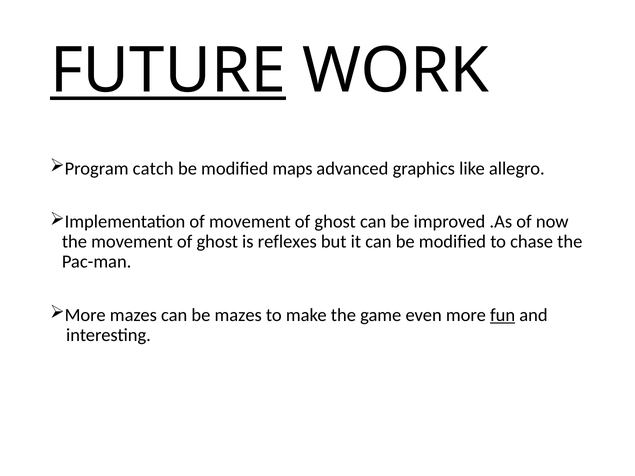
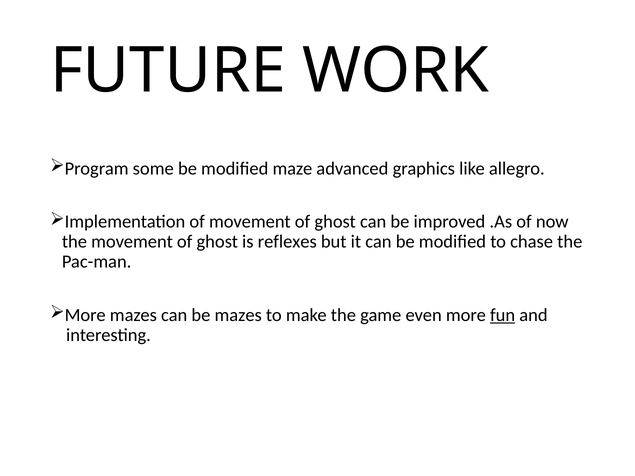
FUTURE underline: present -> none
catch: catch -> some
maps: maps -> maze
